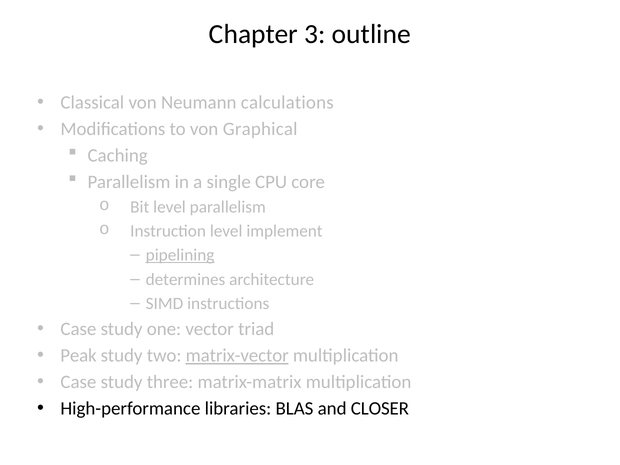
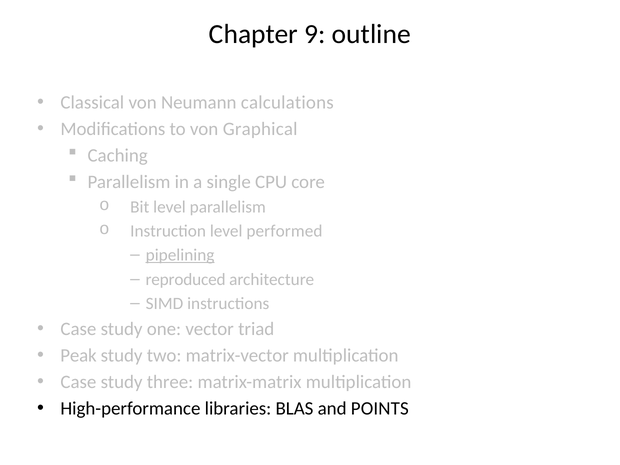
3: 3 -> 9
implement: implement -> performed
determines: determines -> reproduced
matrix-vector underline: present -> none
CLOSER: CLOSER -> POINTS
